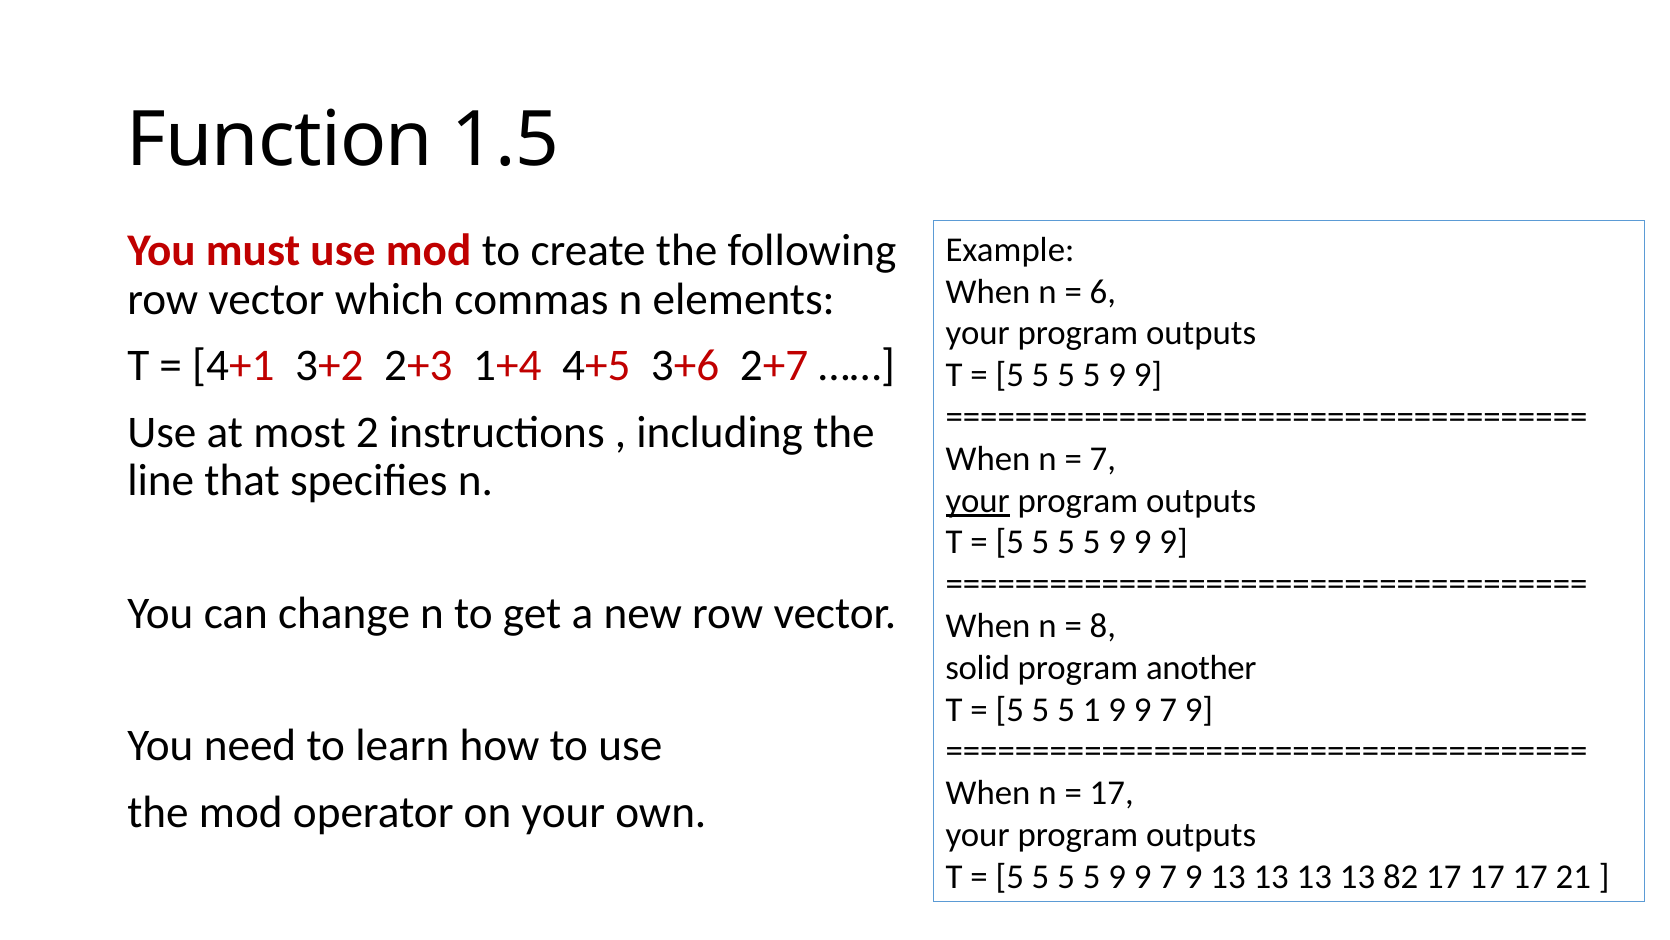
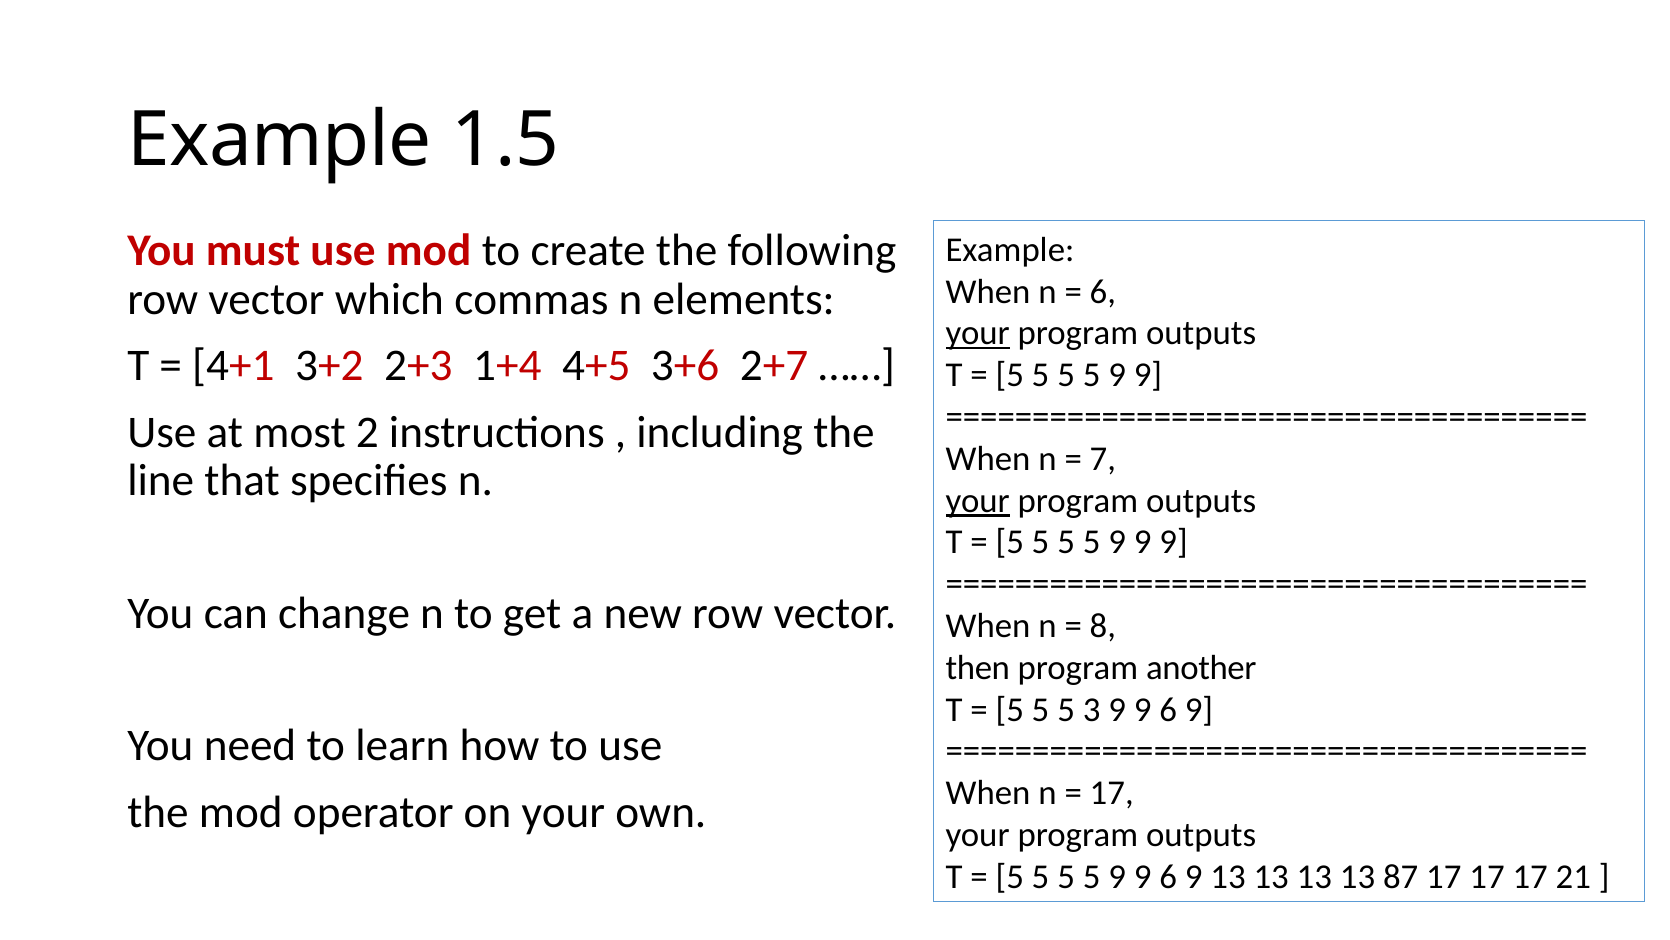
Function at (280, 140): Function -> Example
your at (978, 333) underline: none -> present
solid: solid -> then
1: 1 -> 3
7 at (1168, 709): 7 -> 6
5 9 9 7: 7 -> 6
82: 82 -> 87
